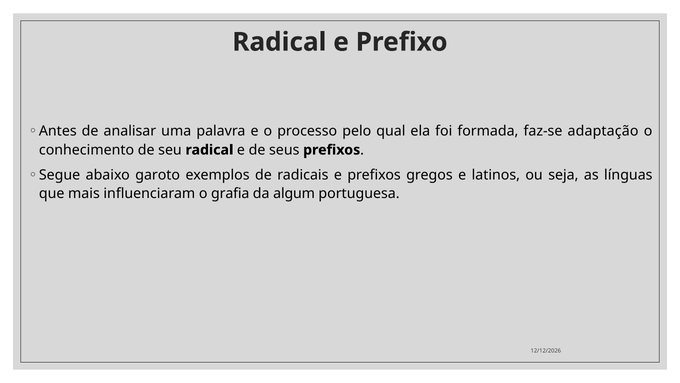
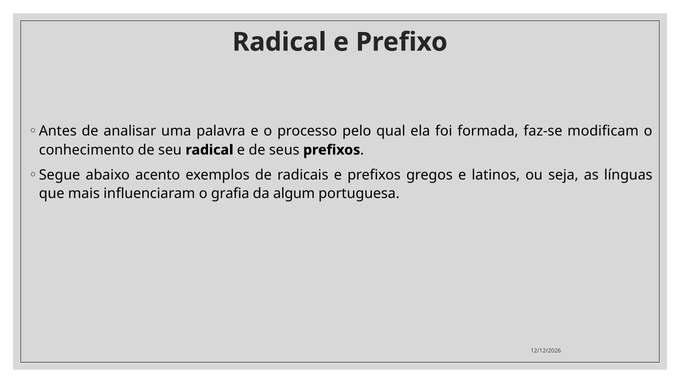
adaptação: adaptação -> modificam
garoto: garoto -> acento
